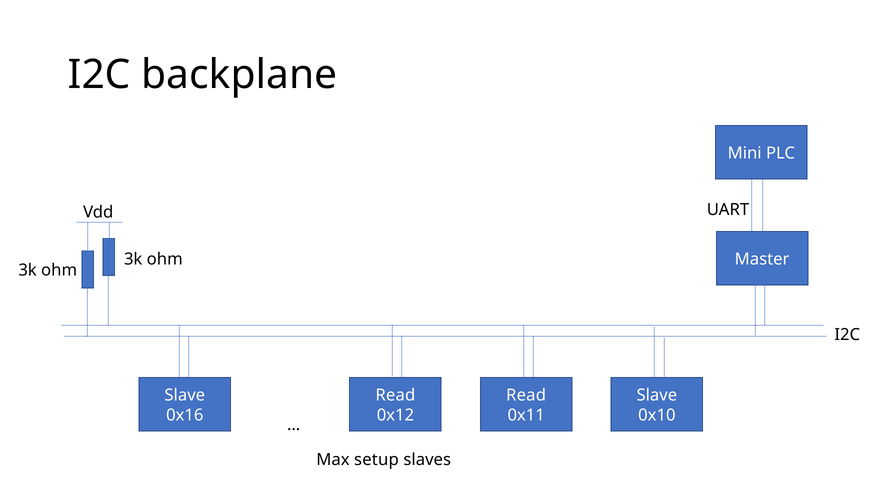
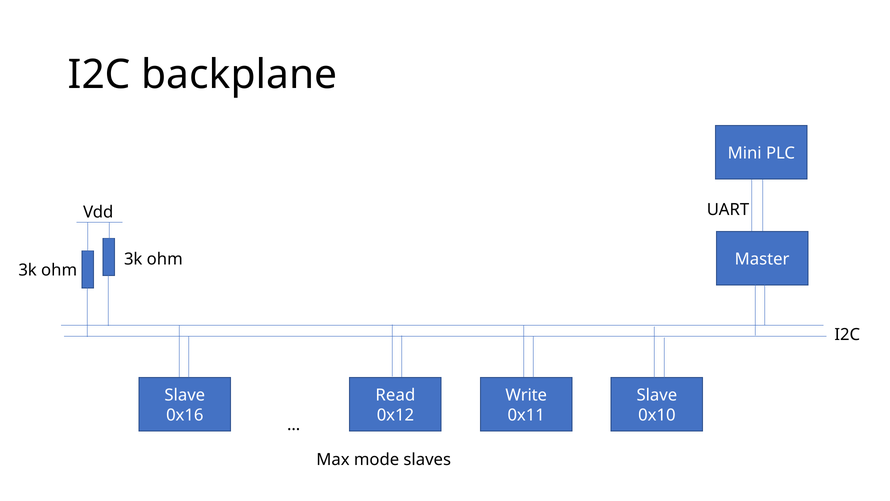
Read at (526, 395): Read -> Write
setup: setup -> mode
